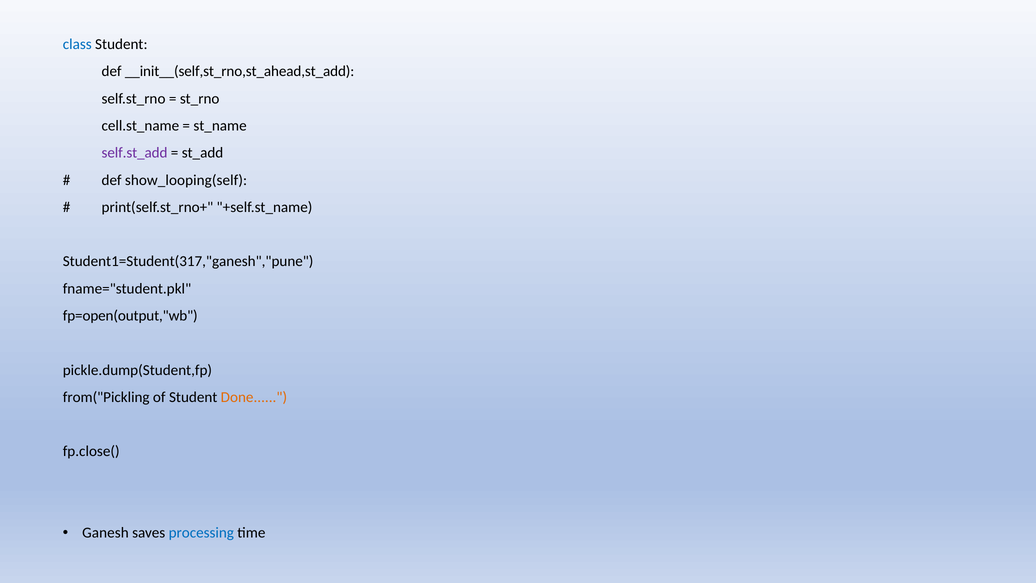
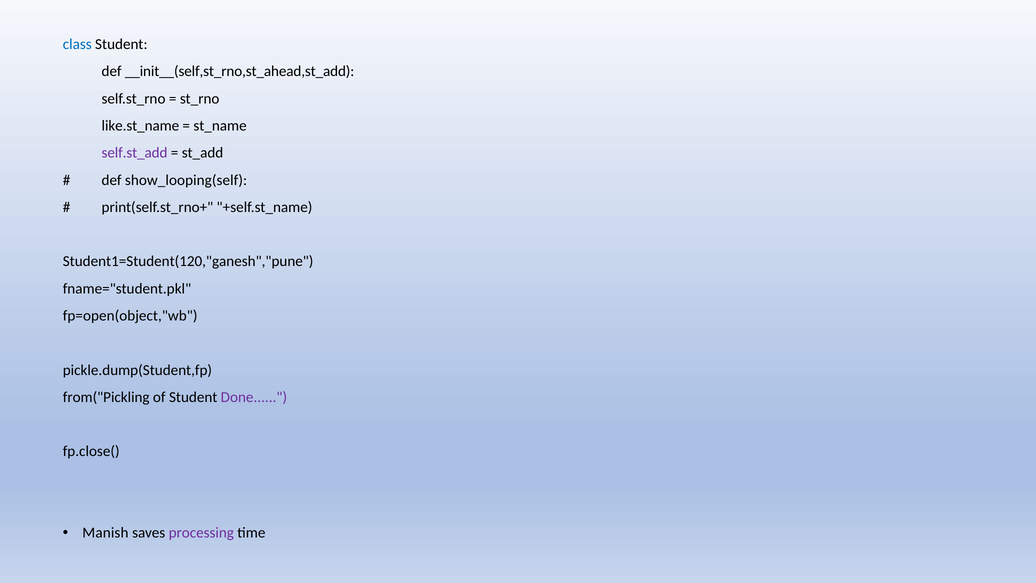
cell.st_name: cell.st_name -> like.st_name
Student1=Student(317,"ganesh","pune: Student1=Student(317,"ganesh","pune -> Student1=Student(120,"ganesh","pune
fp=open(output,"wb: fp=open(output,"wb -> fp=open(object,"wb
Done colour: orange -> purple
Ganesh: Ganesh -> Manish
processing colour: blue -> purple
